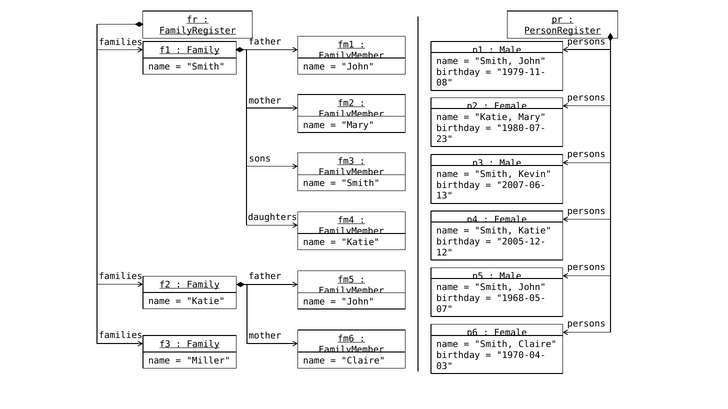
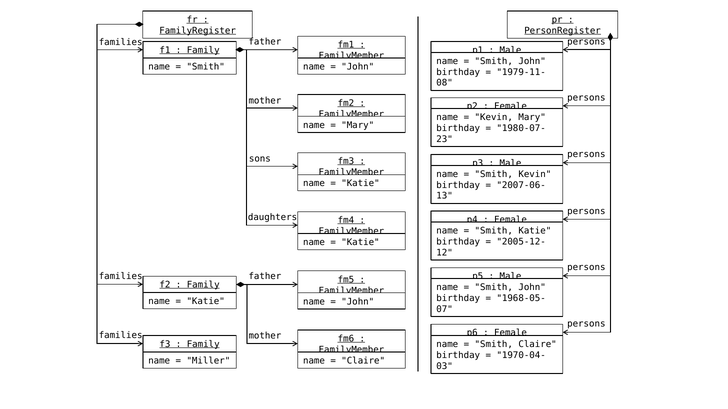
Katie at (494, 117): Katie -> Kevin
Smith at (360, 184): Smith -> Katie
